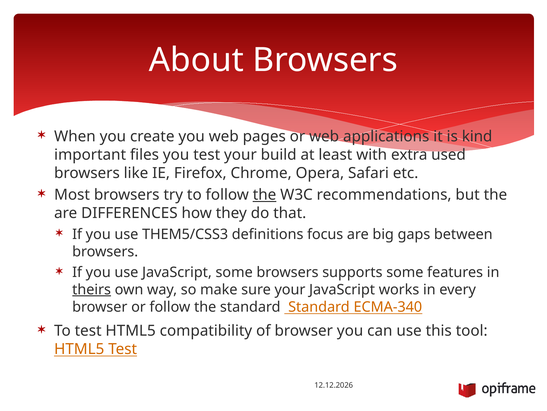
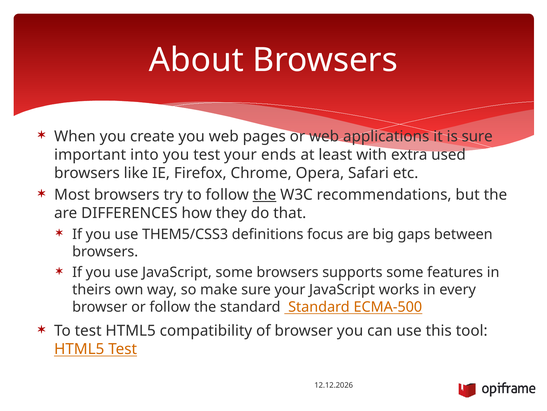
is kind: kind -> sure
files: files -> into
build: build -> ends
theirs underline: present -> none
ECMA-340: ECMA-340 -> ECMA-500
